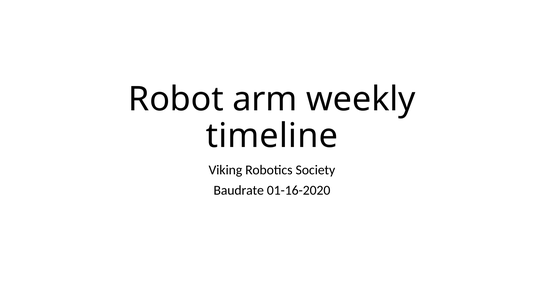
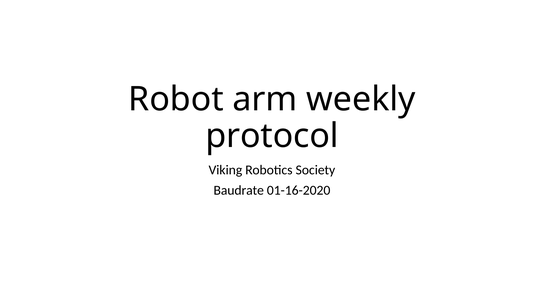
timeline: timeline -> protocol
